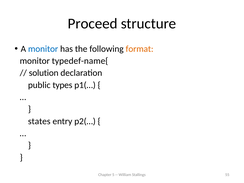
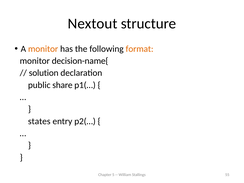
Proceed: Proceed -> Nextout
monitor at (43, 49) colour: blue -> orange
typedef-name{: typedef-name{ -> decision-name{
types: types -> share
